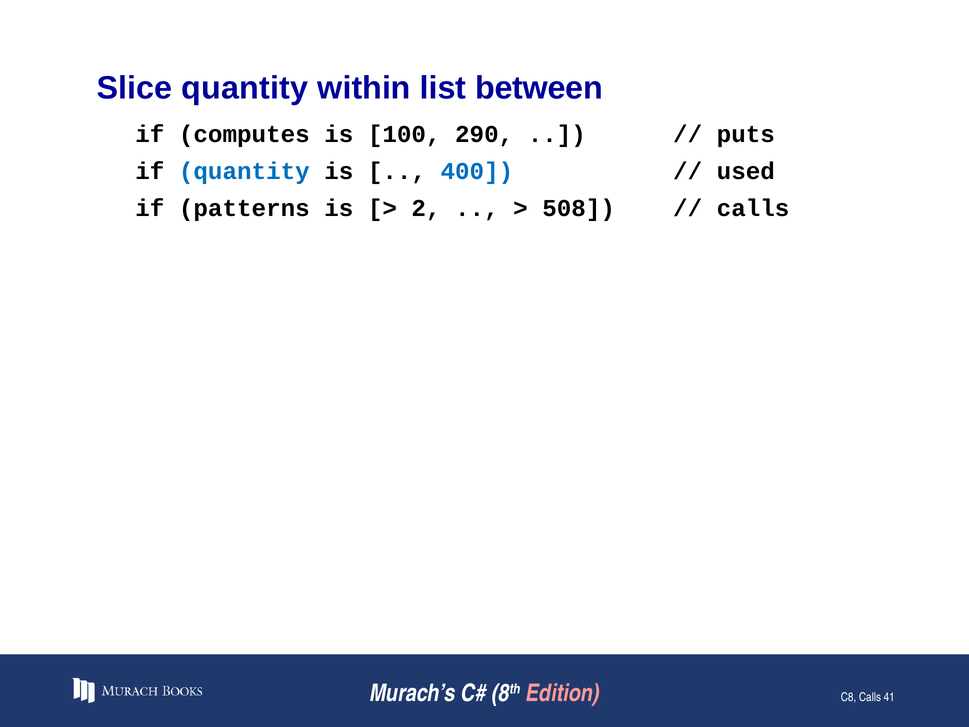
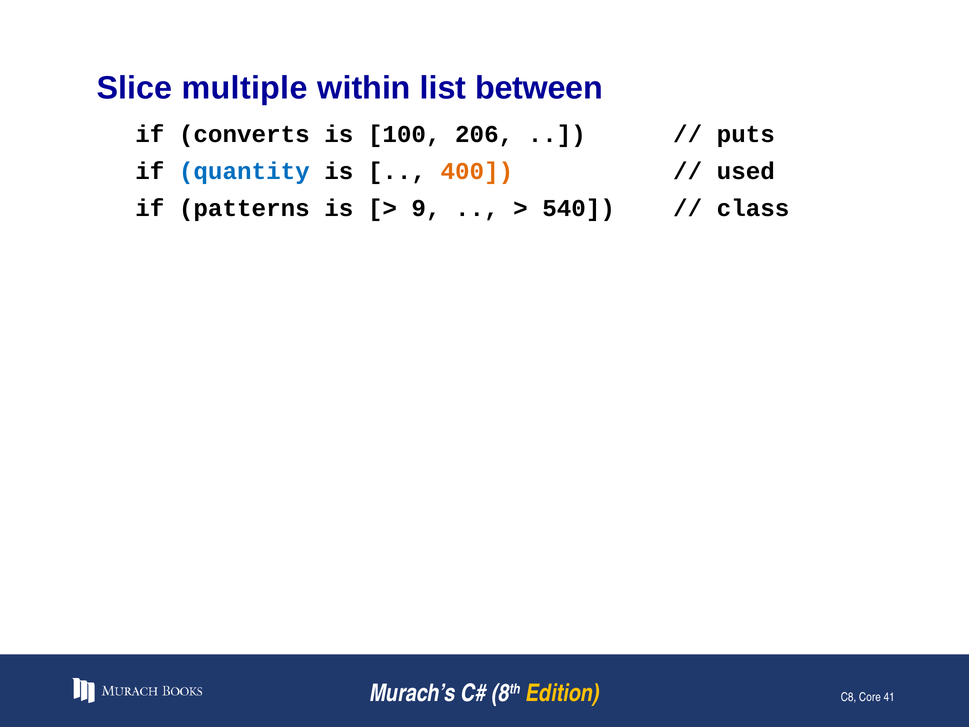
Slice quantity: quantity -> multiple
computes: computes -> converts
290: 290 -> 206
400 colour: blue -> orange
2: 2 -> 9
508: 508 -> 540
calls at (753, 208): calls -> class
Edition colour: pink -> yellow
C8 Calls: Calls -> Core
